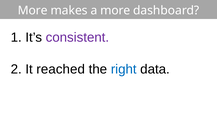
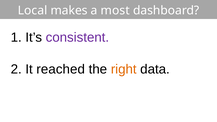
More at (33, 11): More -> Local
a more: more -> most
right colour: blue -> orange
